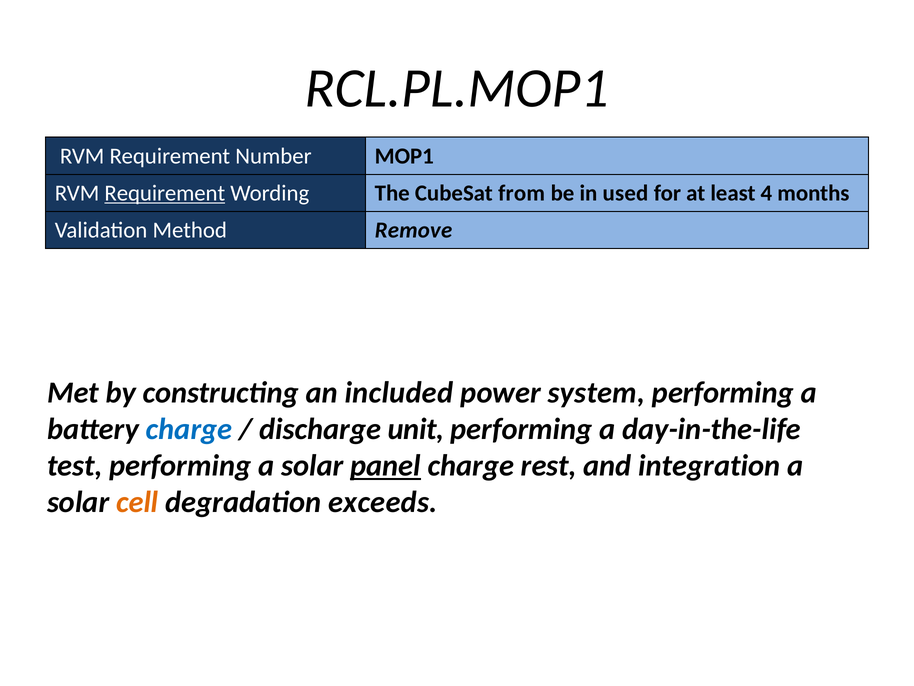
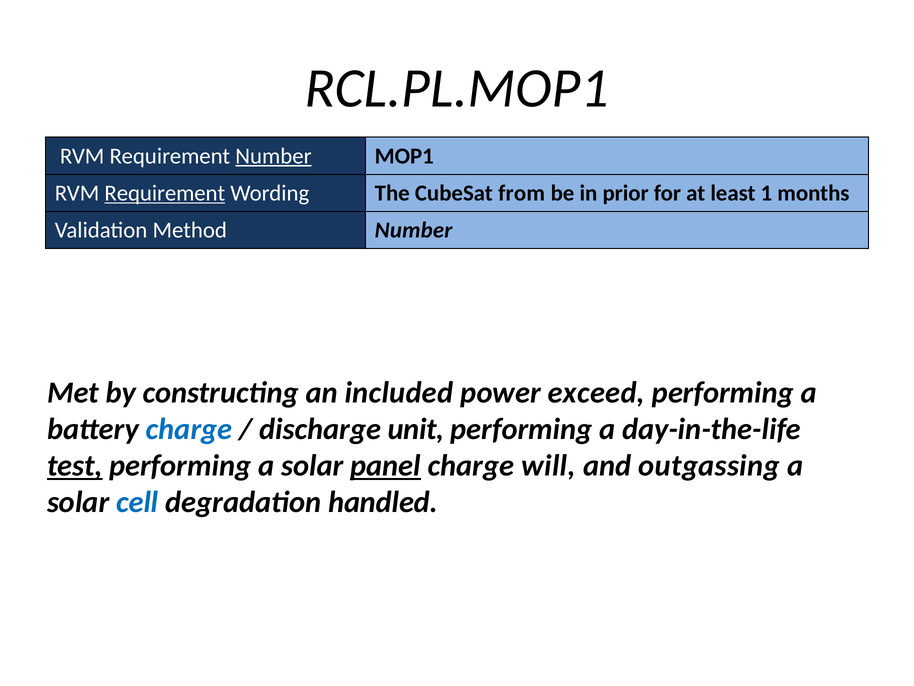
Number at (274, 156) underline: none -> present
used: used -> prior
4: 4 -> 1
Method Remove: Remove -> Number
system: system -> exceed
test underline: none -> present
rest: rest -> will
integration: integration -> outgassing
cell colour: orange -> blue
exceeds: exceeds -> handled
